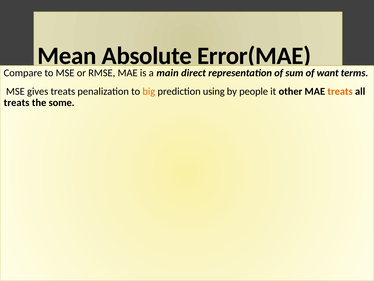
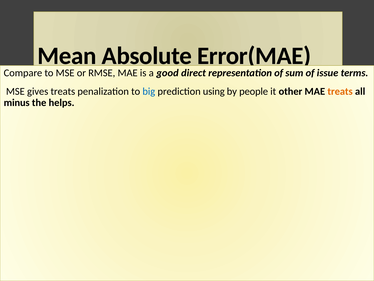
main: main -> good
want: want -> issue
big colour: orange -> blue
treats at (17, 103): treats -> minus
some: some -> helps
